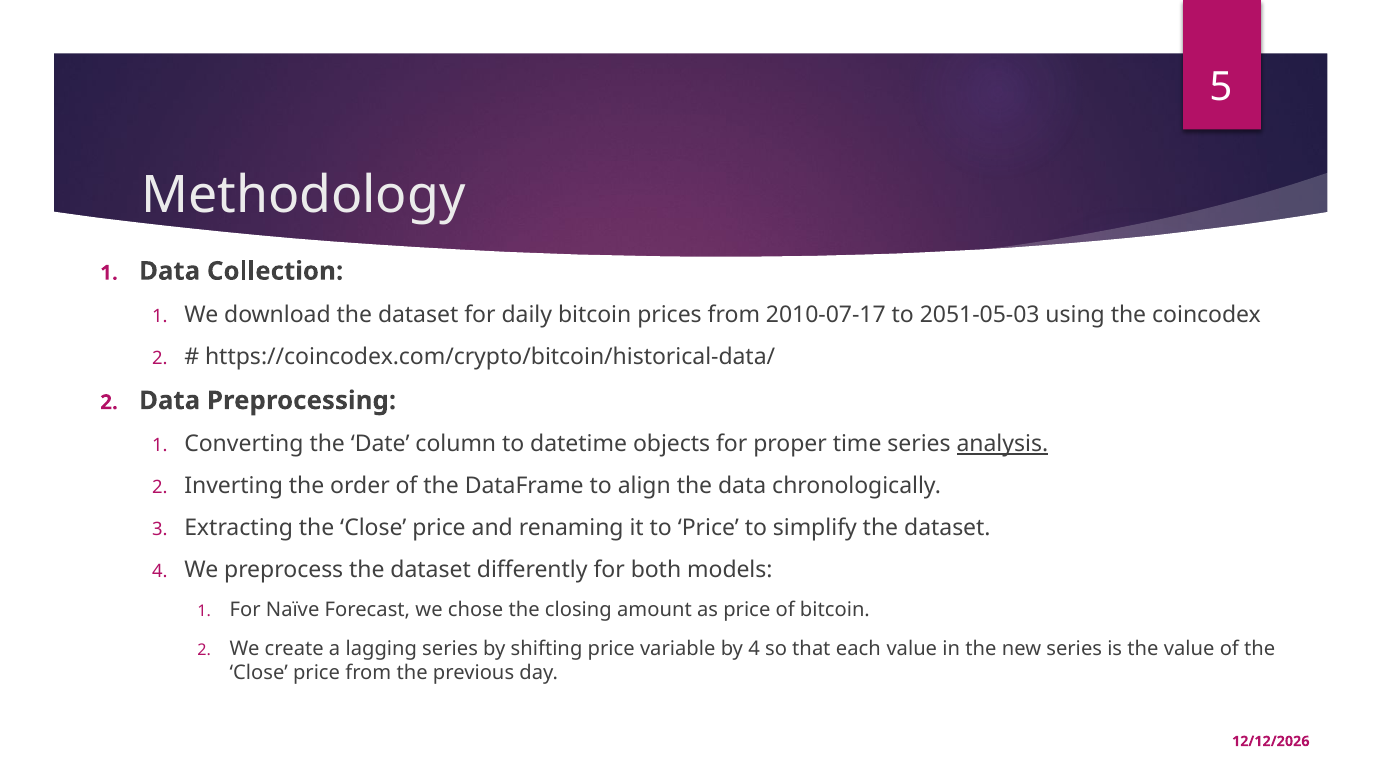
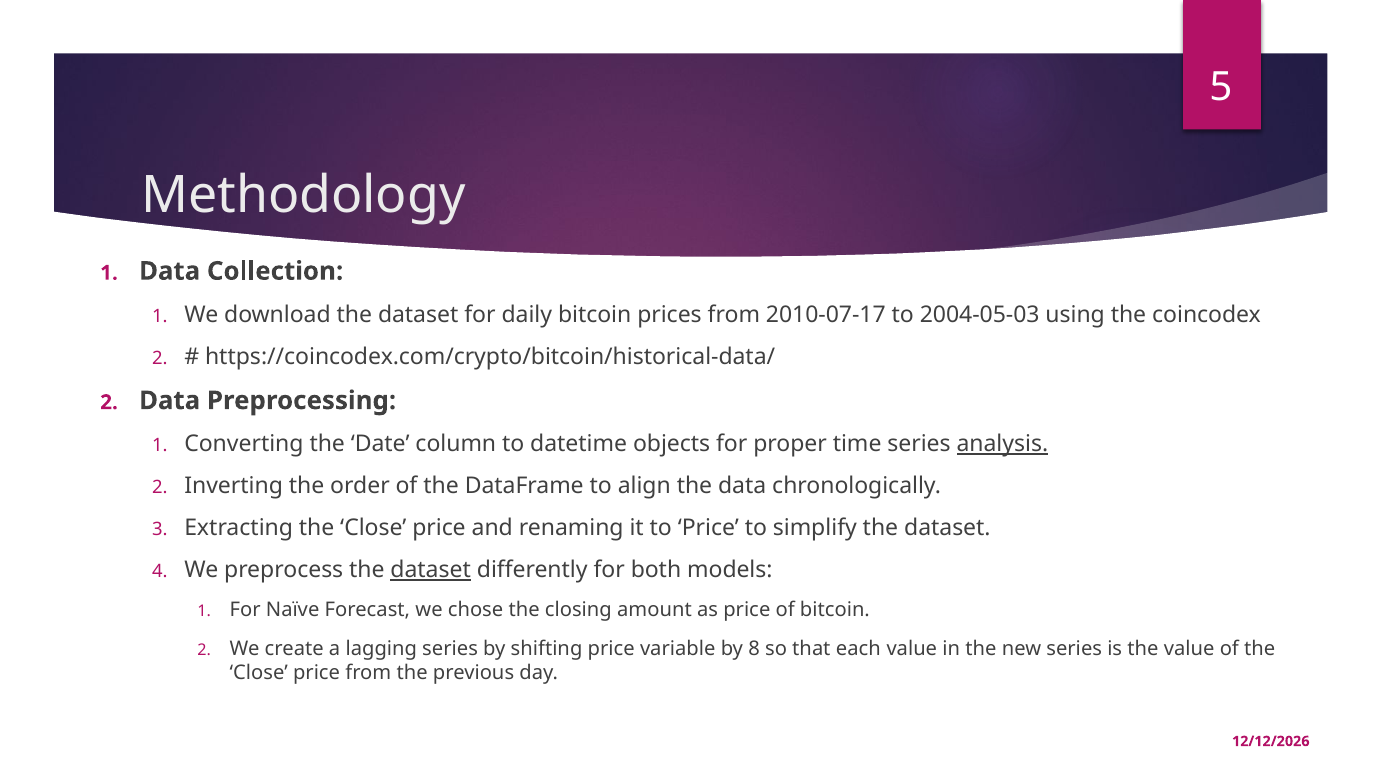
2051-05-03: 2051-05-03 -> 2004-05-03
dataset at (431, 570) underline: none -> present
by 4: 4 -> 8
